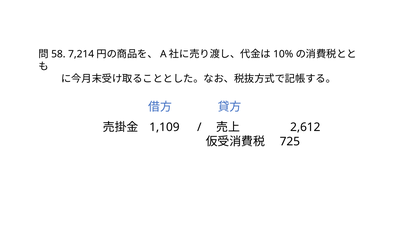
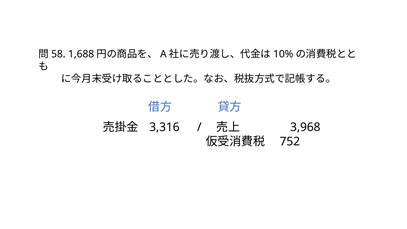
7,214: 7,214 -> 1,688
1,109: 1,109 -> 3,316
2,612: 2,612 -> 3,968
725: 725 -> 752
